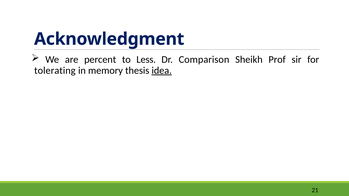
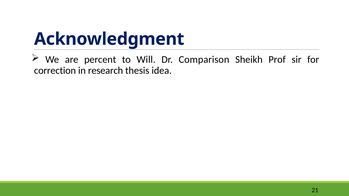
Less: Less -> Will
tolerating: tolerating -> correction
memory: memory -> research
idea underline: present -> none
